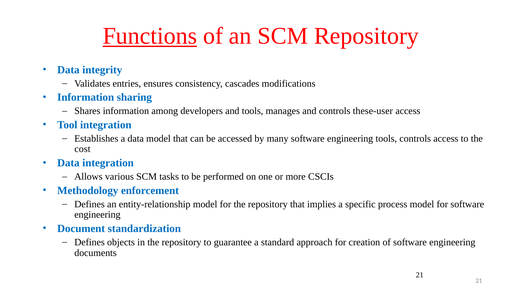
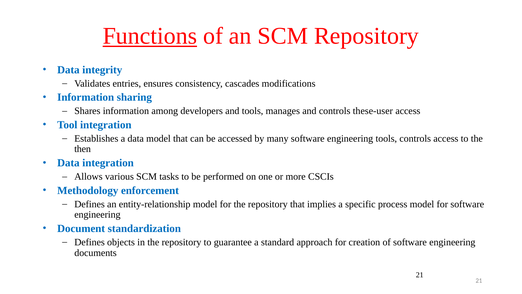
cost: cost -> then
